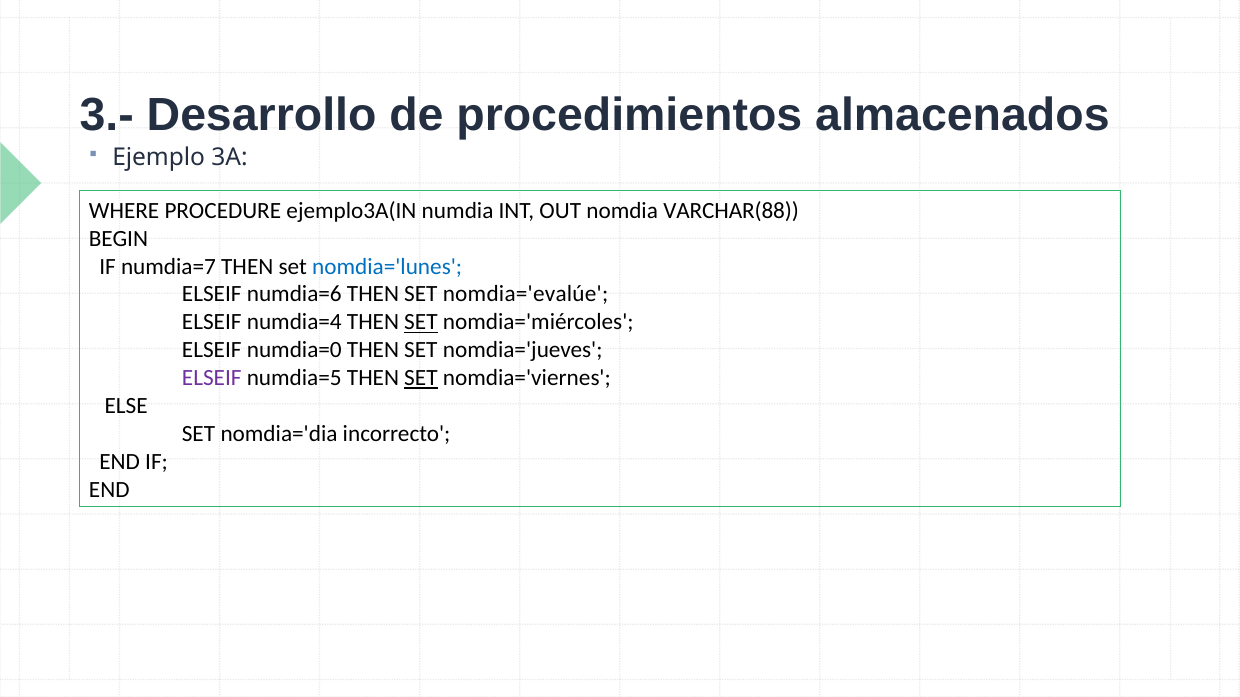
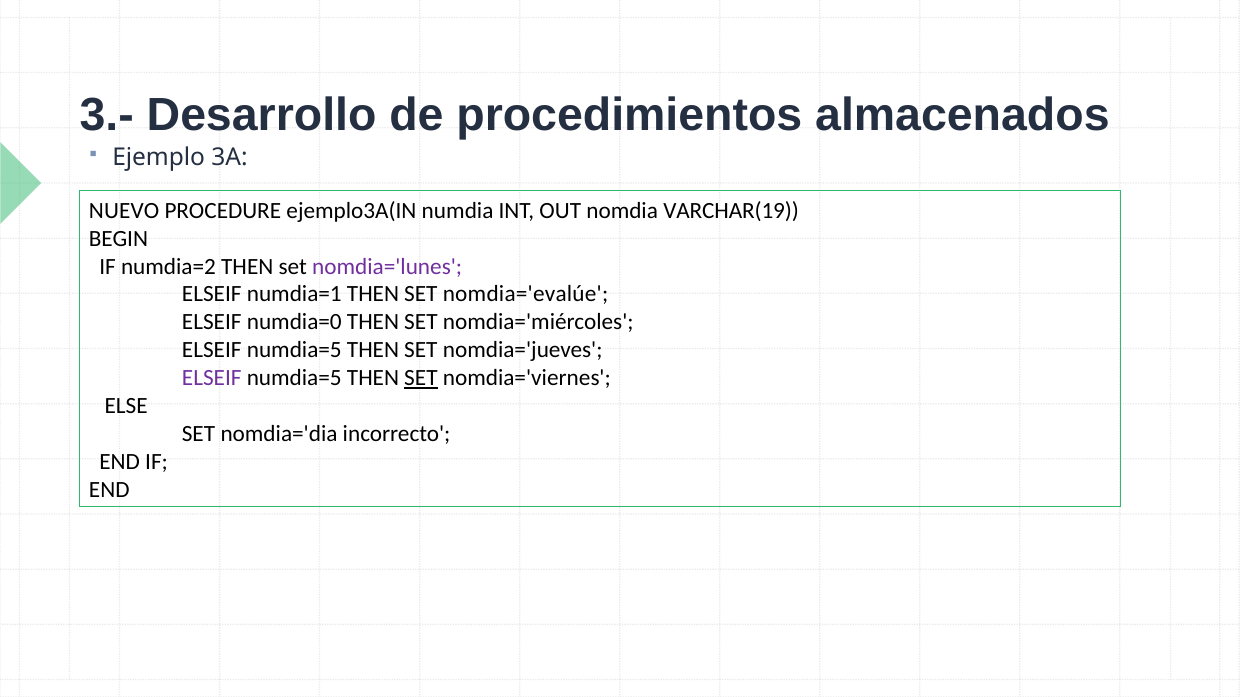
WHERE: WHERE -> NUEVO
VARCHAR(88: VARCHAR(88 -> VARCHAR(19
numdia=7: numdia=7 -> numdia=2
nomdia='lunes colour: blue -> purple
numdia=6: numdia=6 -> numdia=1
numdia=4: numdia=4 -> numdia=0
SET at (421, 322) underline: present -> none
numdia=0 at (294, 350): numdia=0 -> numdia=5
